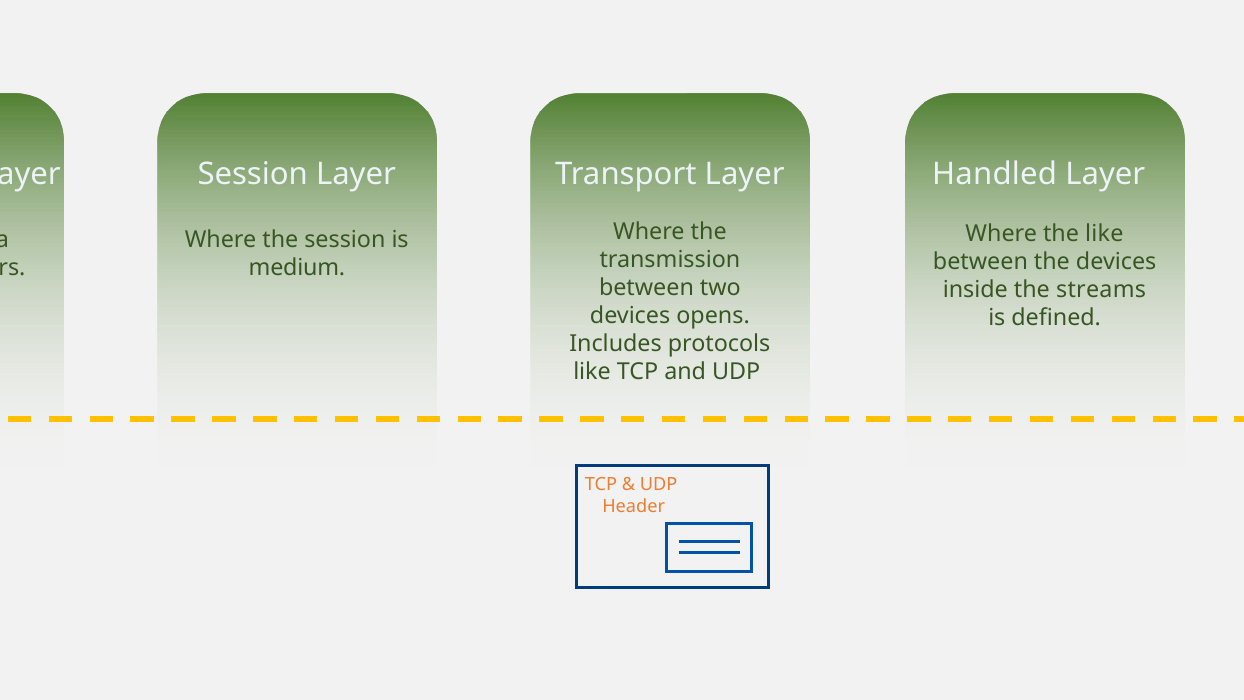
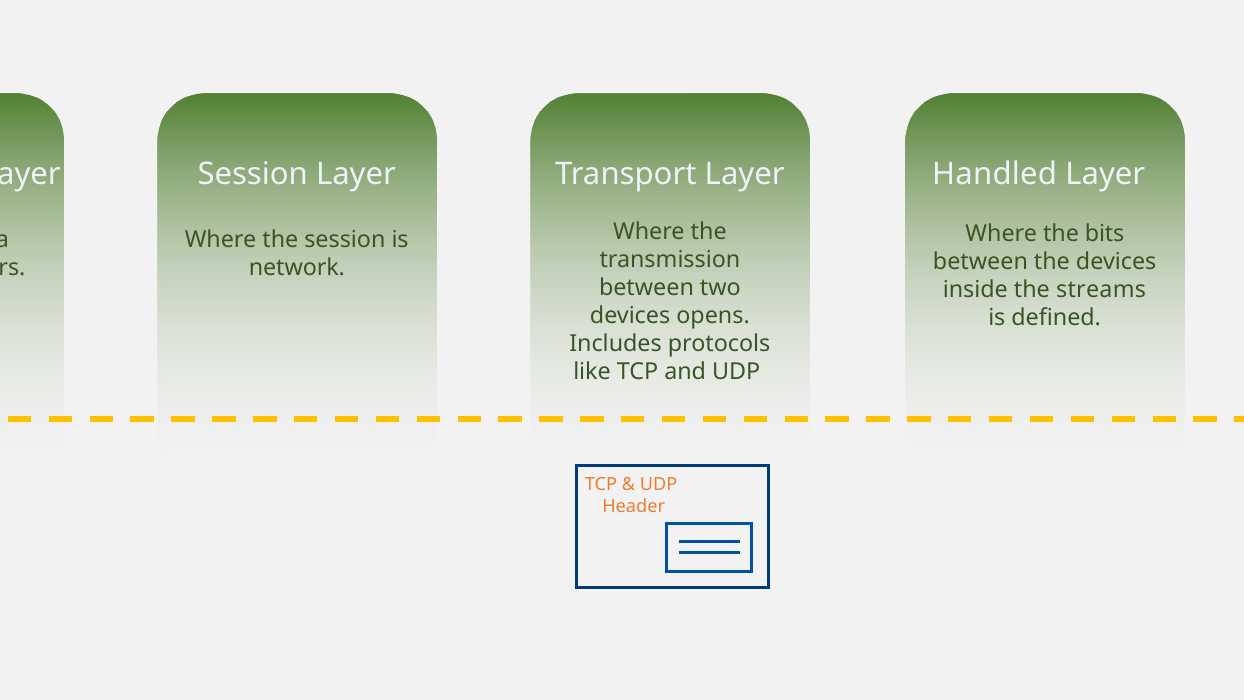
the like: like -> bits
medium: medium -> network
